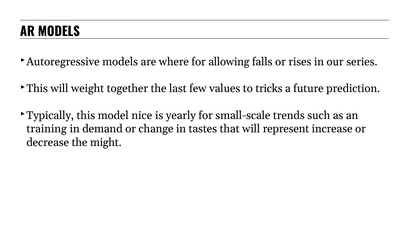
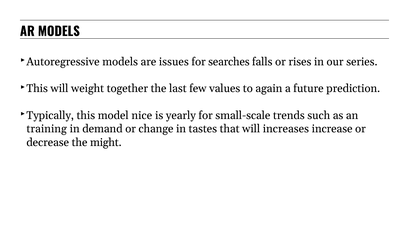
where: where -> issues
allowing: allowing -> searches
tricks: tricks -> again
represent: represent -> increases
